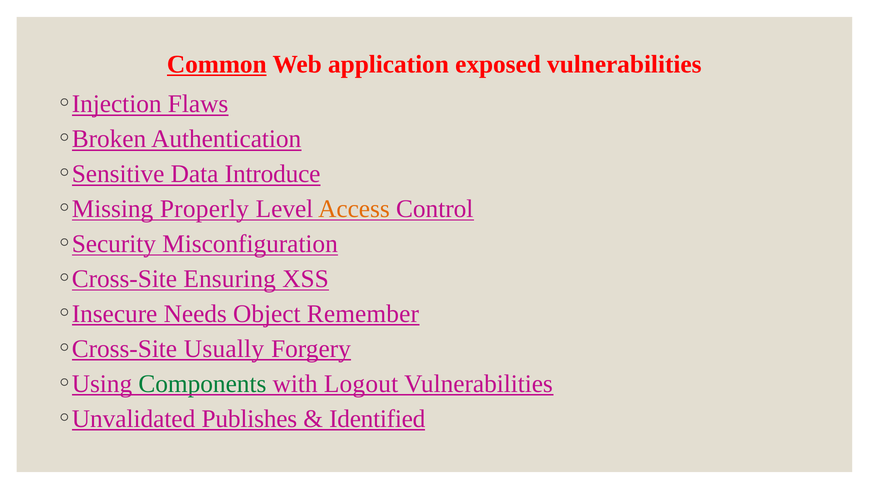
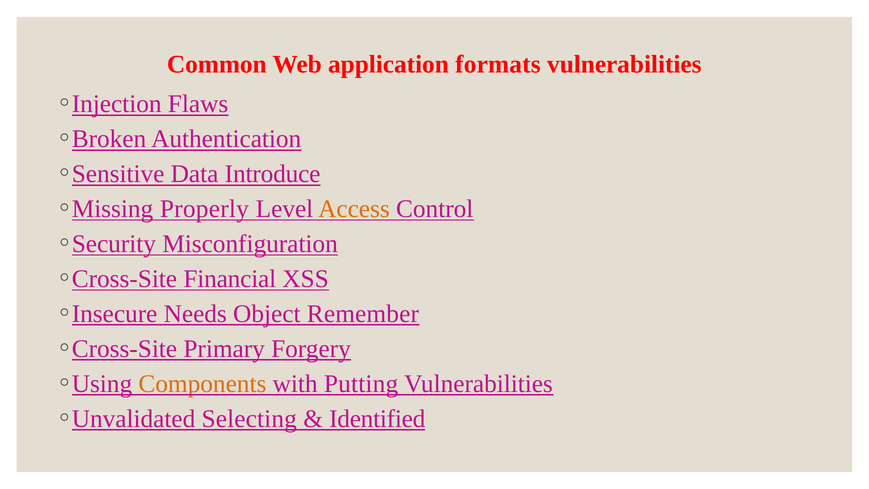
Common underline: present -> none
exposed: exposed -> formats
Ensuring: Ensuring -> Financial
Usually: Usually -> Primary
Components colour: green -> orange
Logout: Logout -> Putting
Publishes: Publishes -> Selecting
